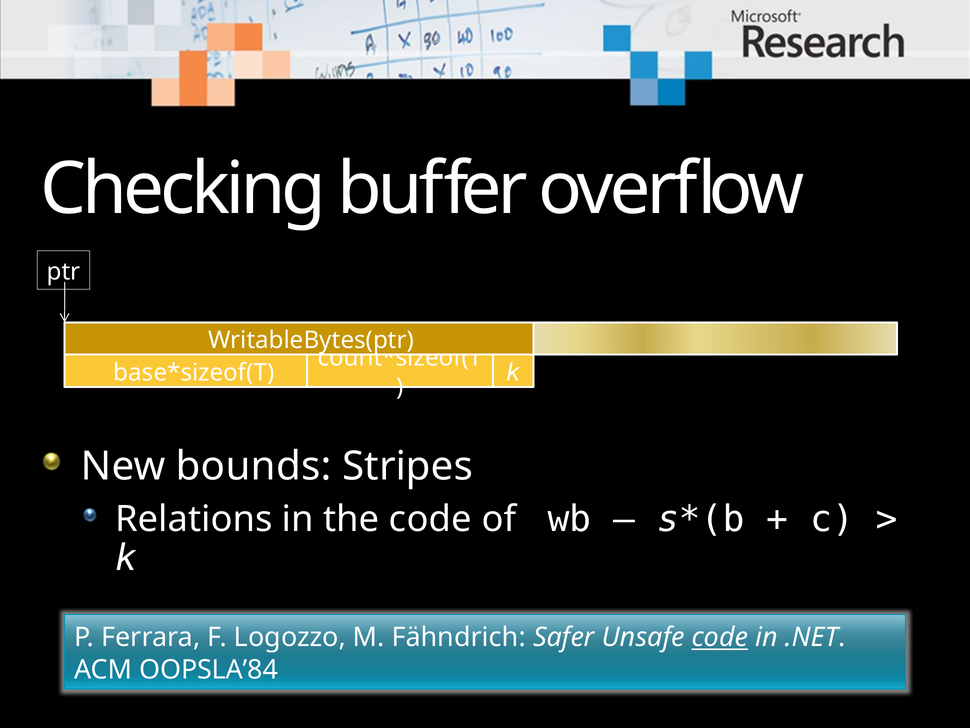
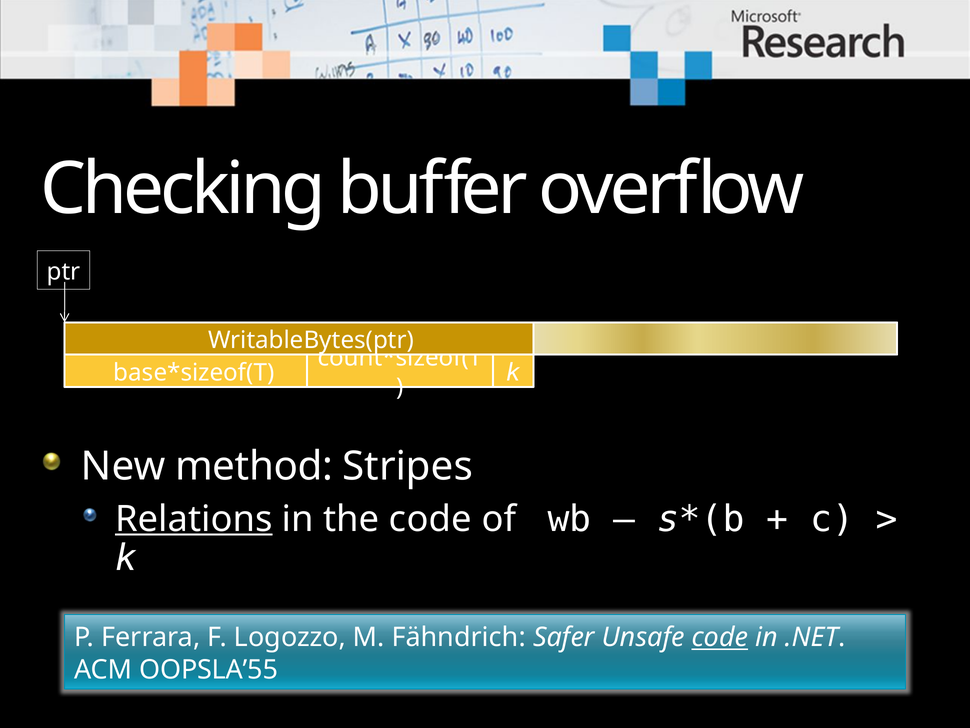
bounds: bounds -> method
Relations underline: none -> present
OOPSLA’84: OOPSLA’84 -> OOPSLA’55
